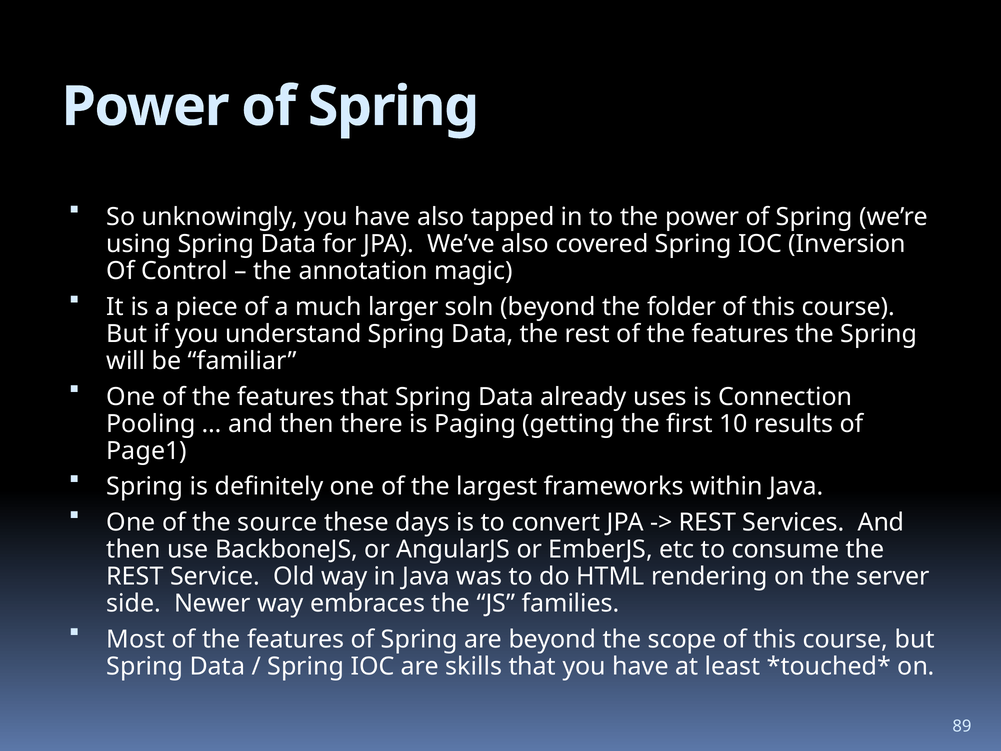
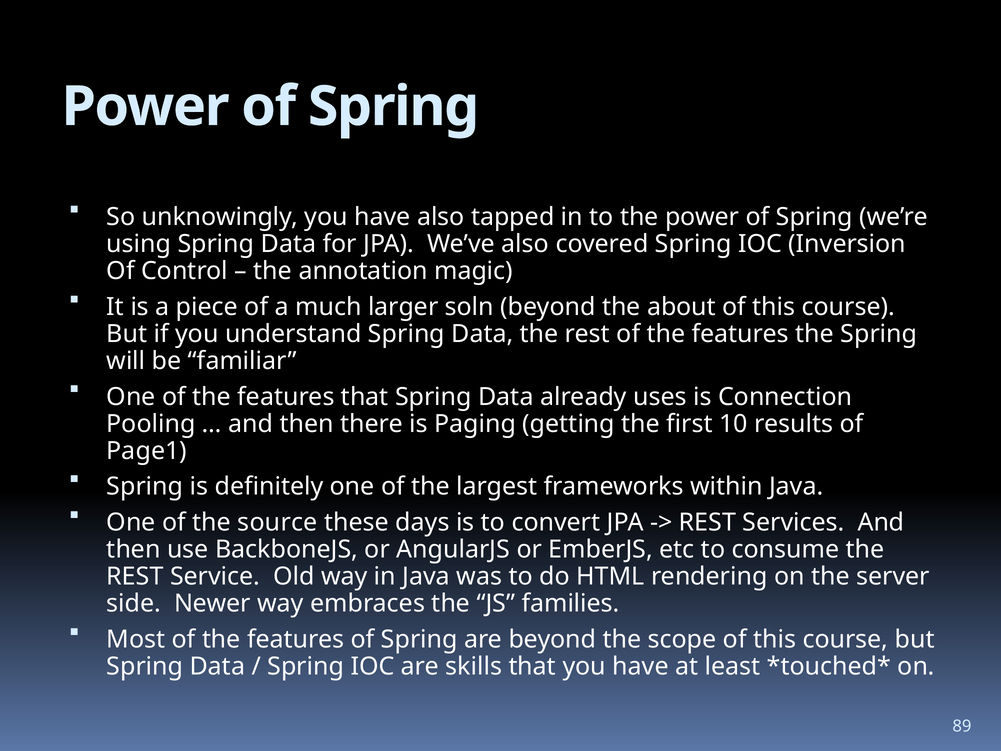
folder: folder -> about
